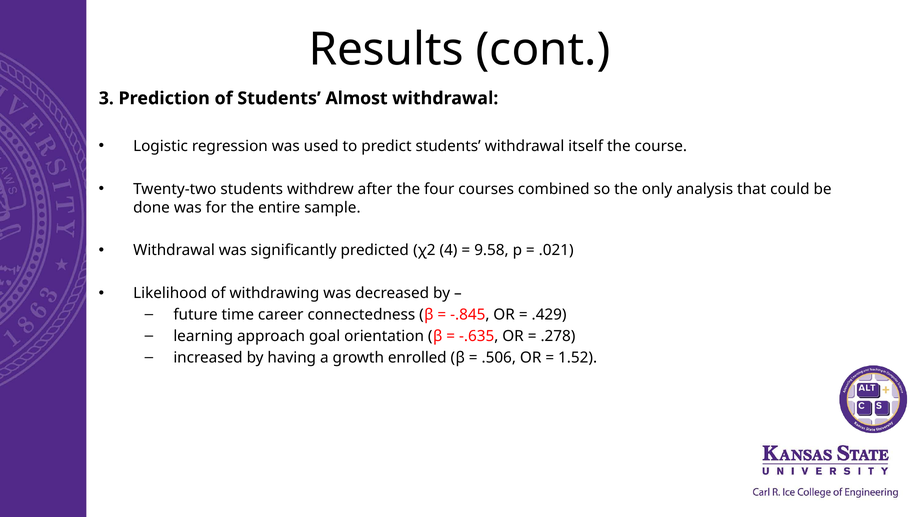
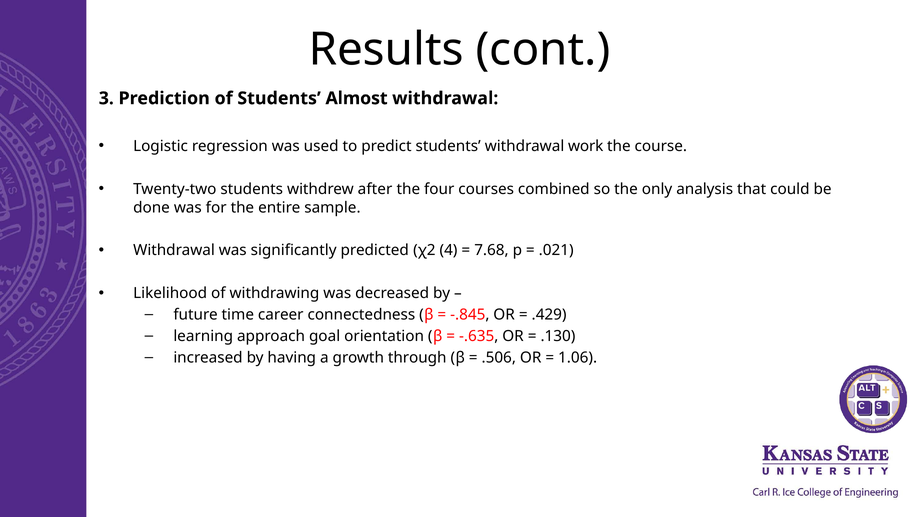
itself: itself -> work
9.58: 9.58 -> 7.68
.278: .278 -> .130
enrolled: enrolled -> through
1.52: 1.52 -> 1.06
